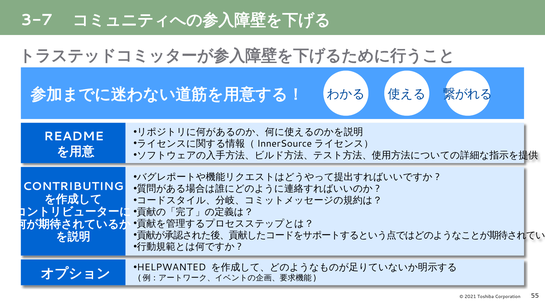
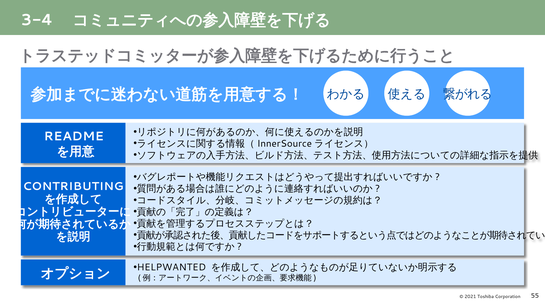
3-7: 3-7 -> 3-4
